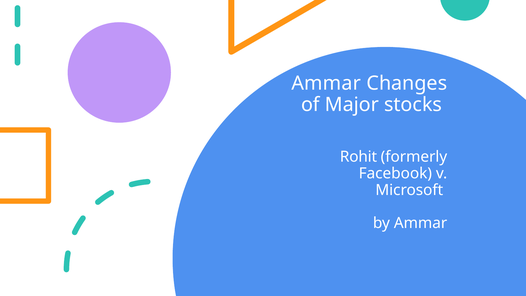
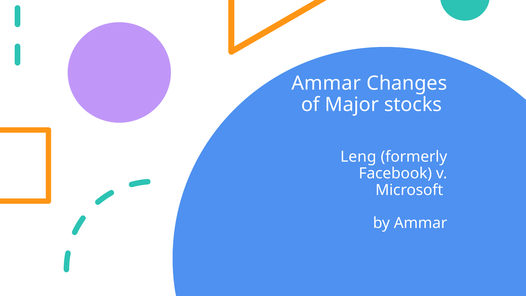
Rohit: Rohit -> Leng
